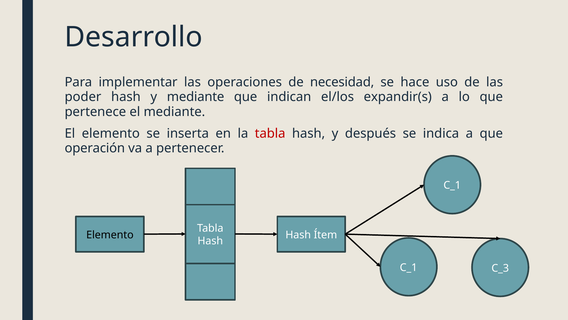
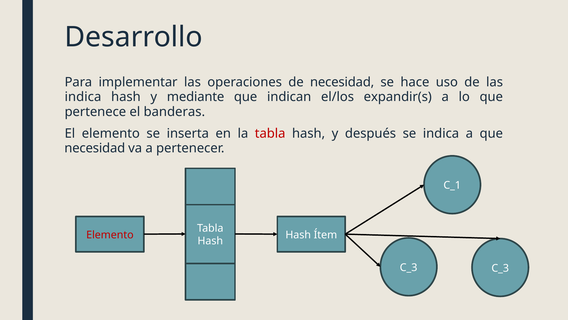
poder at (83, 97): poder -> indica
el mediante: mediante -> banderas
operación at (95, 148): operación -> necesidad
Elemento at (110, 235) colour: black -> red
C_1 at (409, 267): C_1 -> C_3
